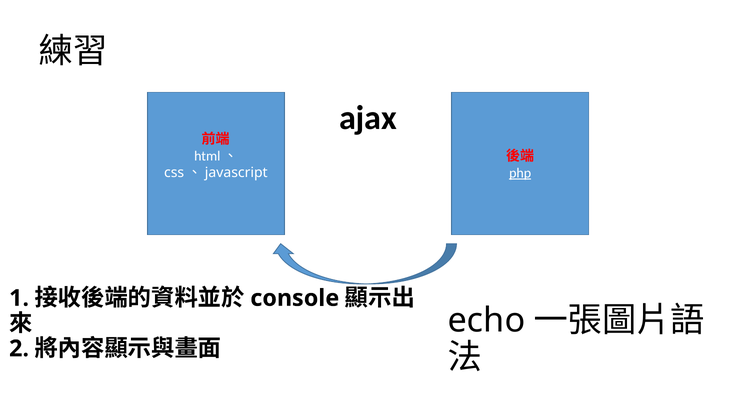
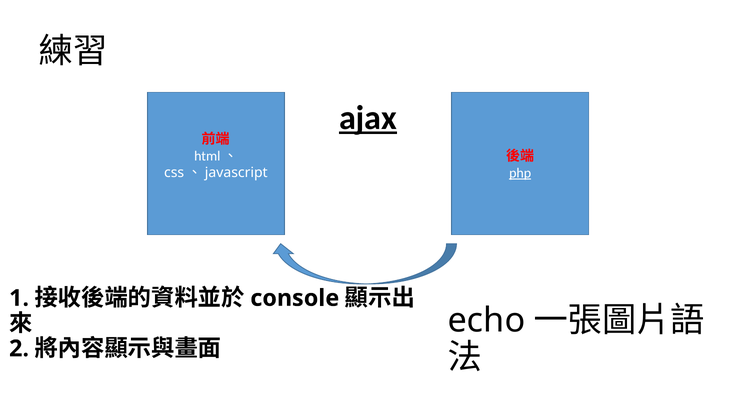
ajax underline: none -> present
